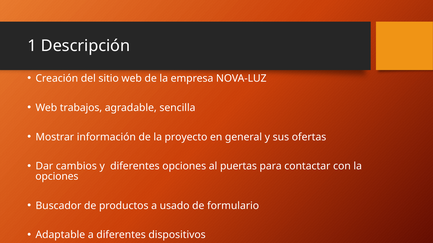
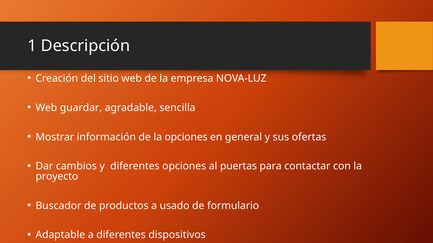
trabajos: trabajos -> guardar
la proyecto: proyecto -> opciones
opciones at (57, 177): opciones -> proyecto
